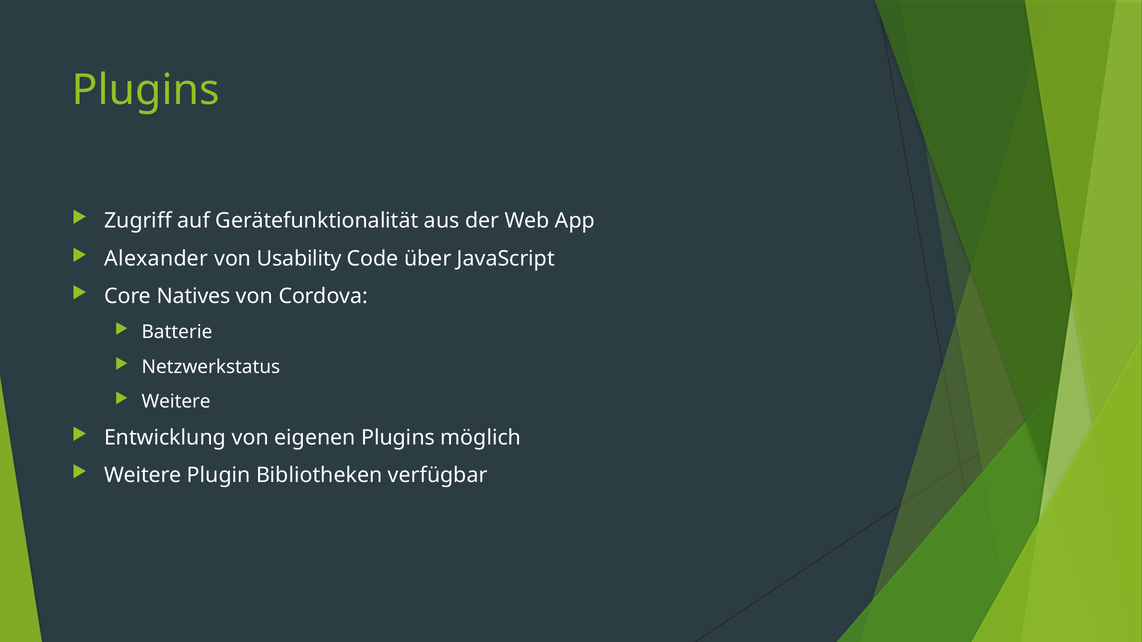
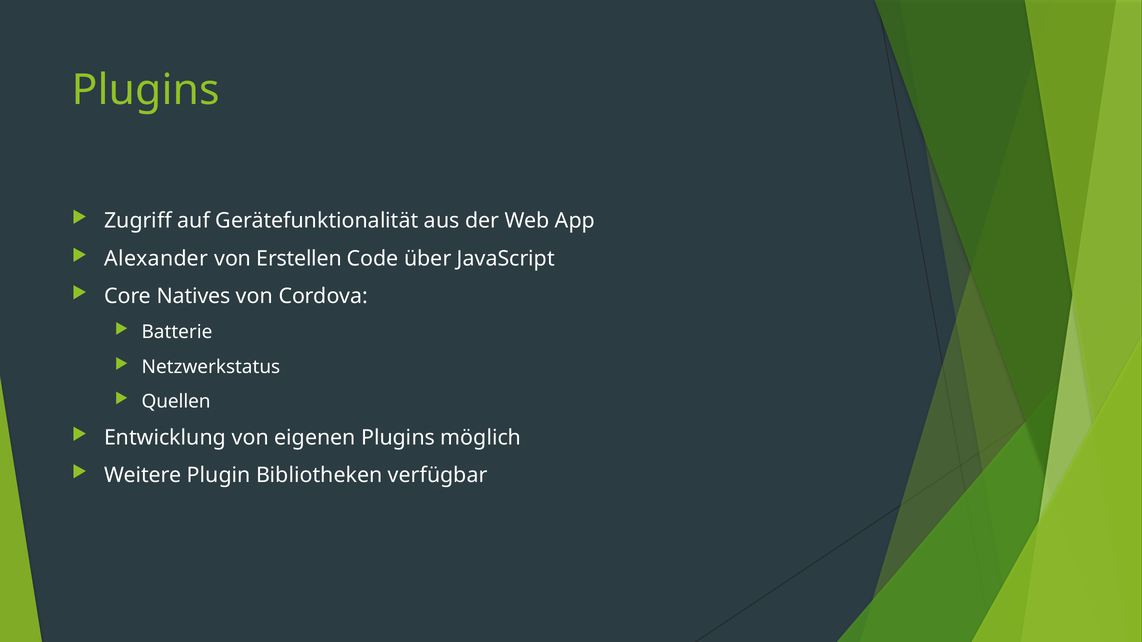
Usability: Usability -> Erstellen
Weitere at (176, 402): Weitere -> Quellen
